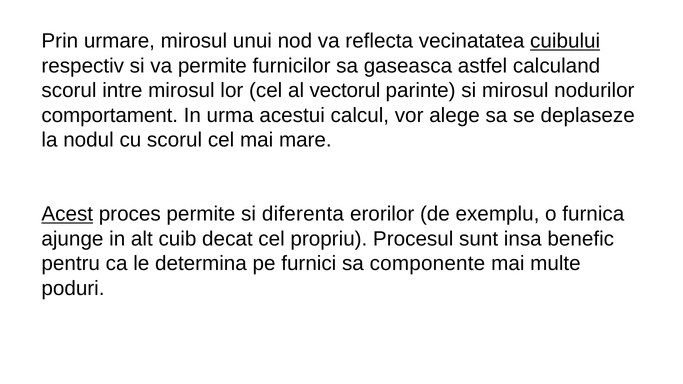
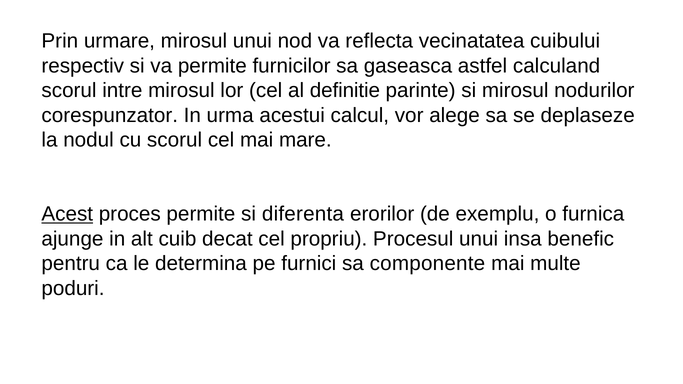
cuibului underline: present -> none
vectorul: vectorul -> definitie
comportament: comportament -> corespunzator
Procesul sunt: sunt -> unui
